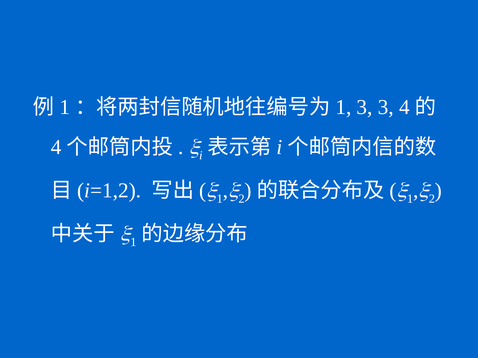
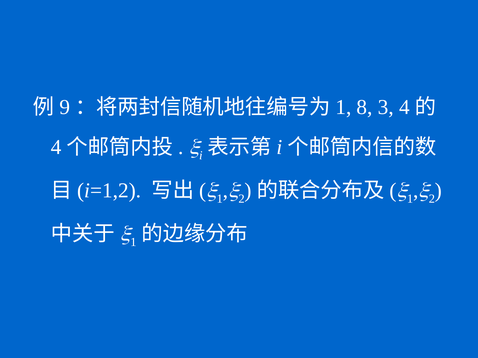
1 at (65, 107): 1 -> 9
3 at (365, 107): 3 -> 8
